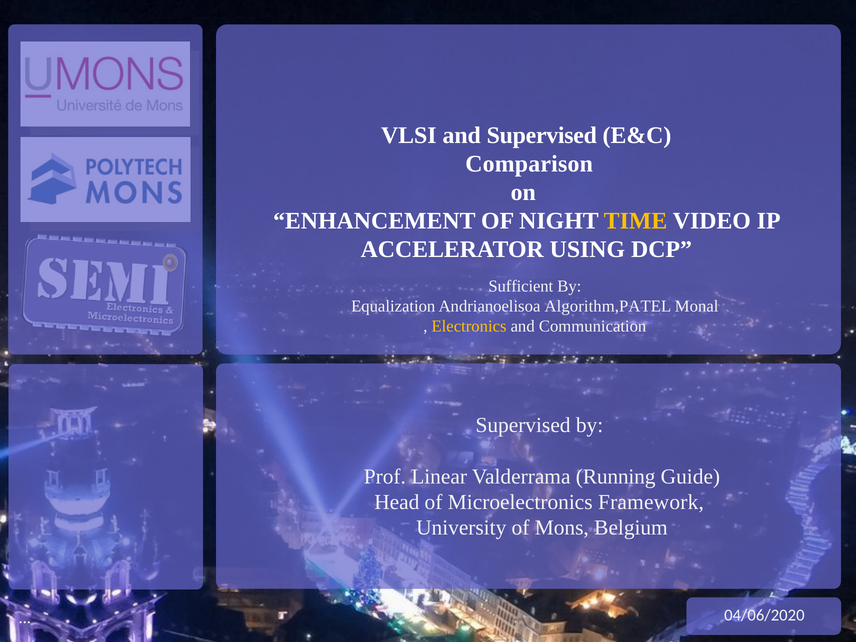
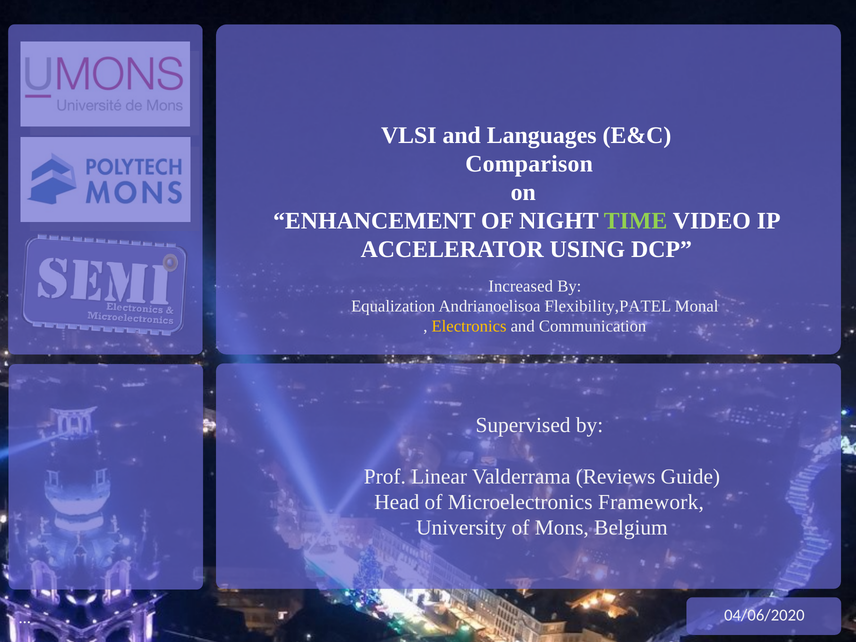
and Supervised: Supervised -> Languages
TIME colour: yellow -> light green
Sufficient: Sufficient -> Increased
Algorithm,PATEL: Algorithm,PATEL -> Flexibility,PATEL
Running: Running -> Reviews
